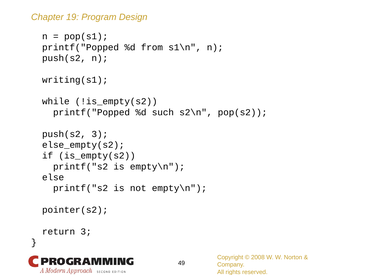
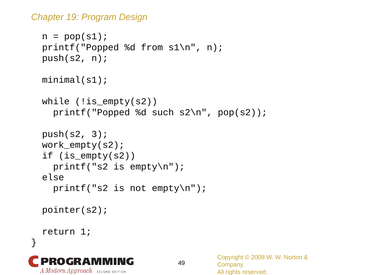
writing(s1: writing(s1 -> minimal(s1
else_empty(s2: else_empty(s2 -> work_empty(s2
return 3: 3 -> 1
